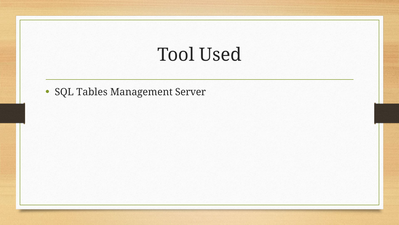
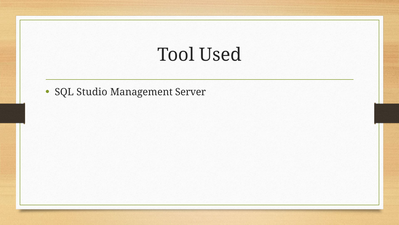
Tables: Tables -> Studio
